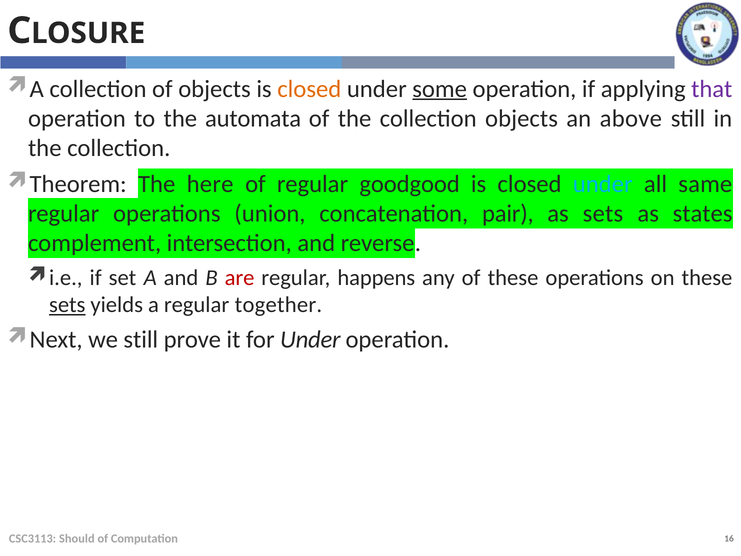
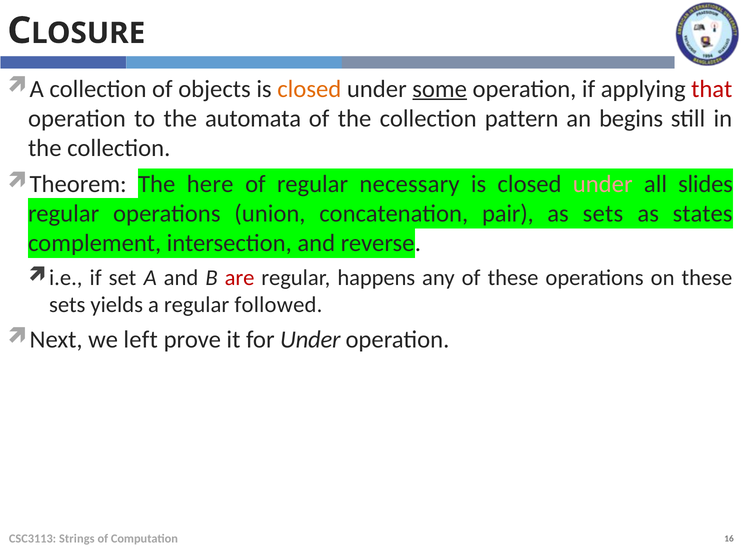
that colour: purple -> red
collection objects: objects -> pattern
above: above -> begins
goodgood: goodgood -> necessary
under at (603, 184) colour: light blue -> pink
same: same -> slides
sets at (67, 305) underline: present -> none
together: together -> followed
we still: still -> left
Should: Should -> Strings
